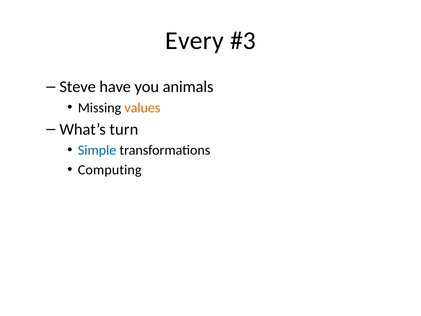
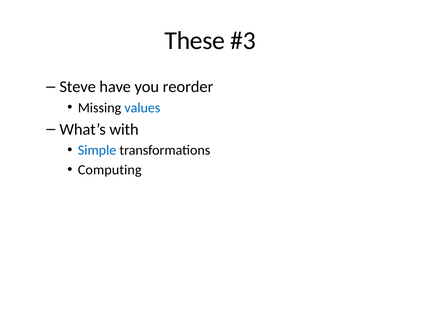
Every: Every -> These
animals: animals -> reorder
values colour: orange -> blue
turn: turn -> with
